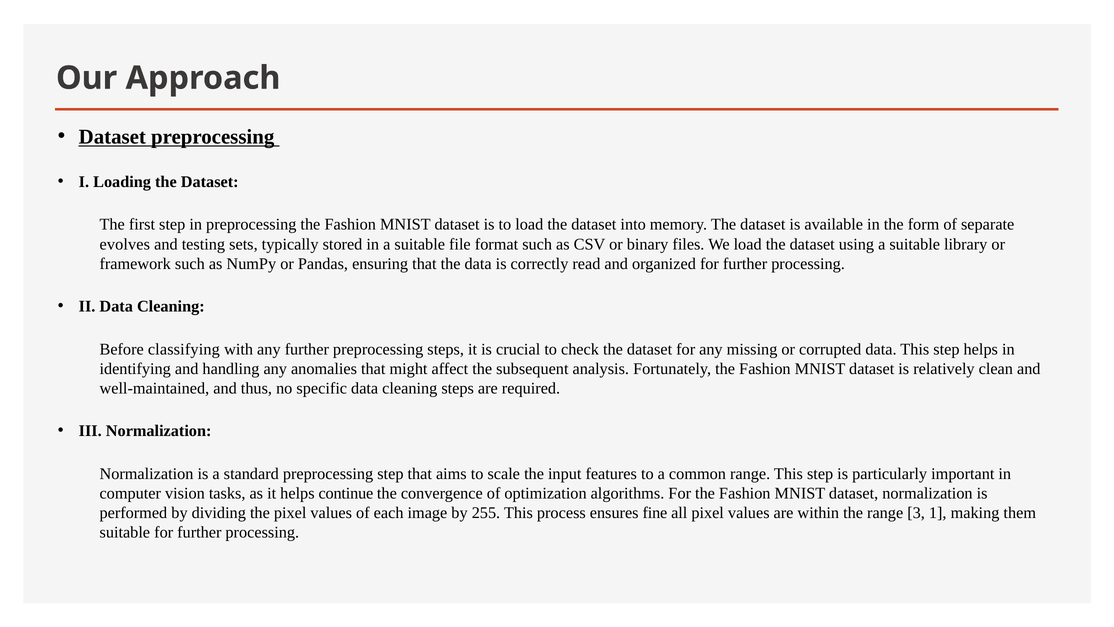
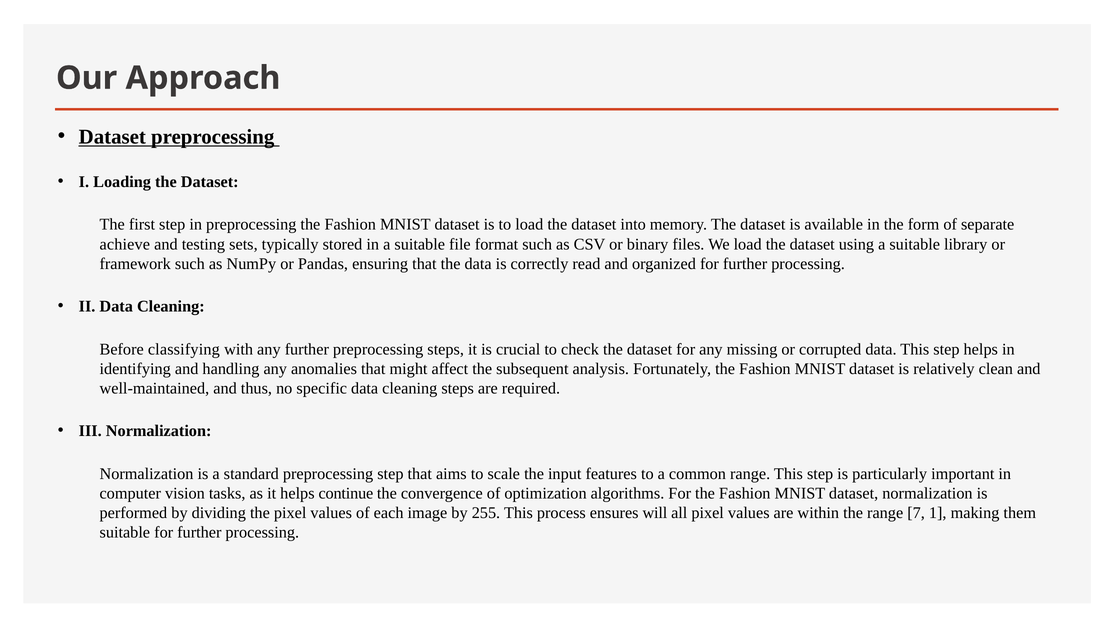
evolves: evolves -> achieve
fine: fine -> will
3: 3 -> 7
